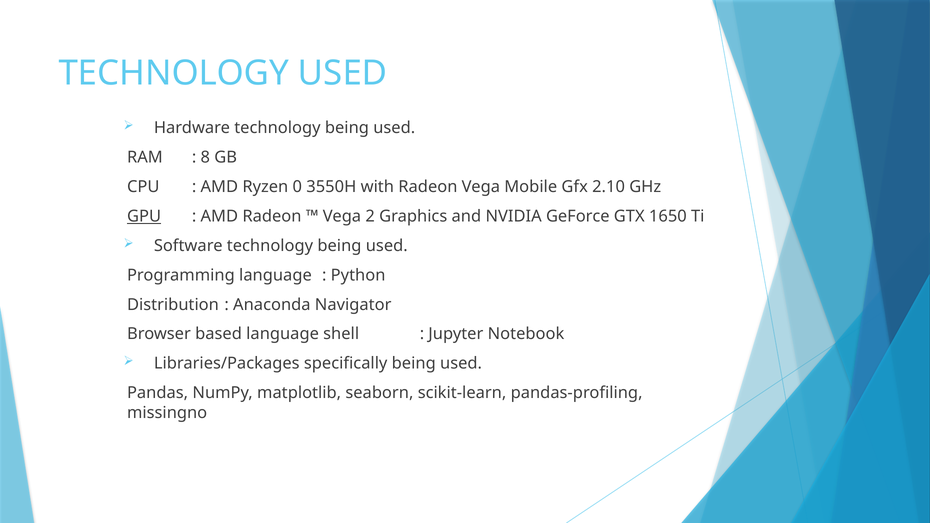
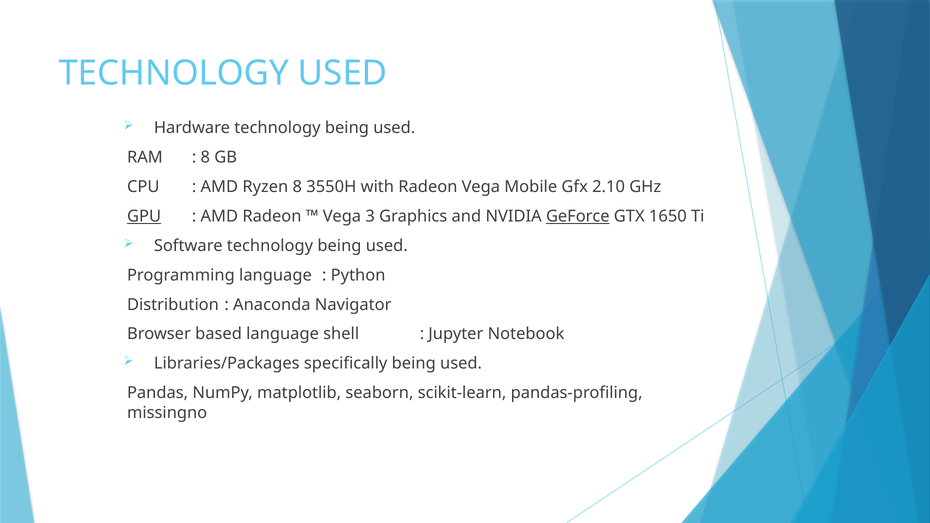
Ryzen 0: 0 -> 8
2: 2 -> 3
GeForce underline: none -> present
